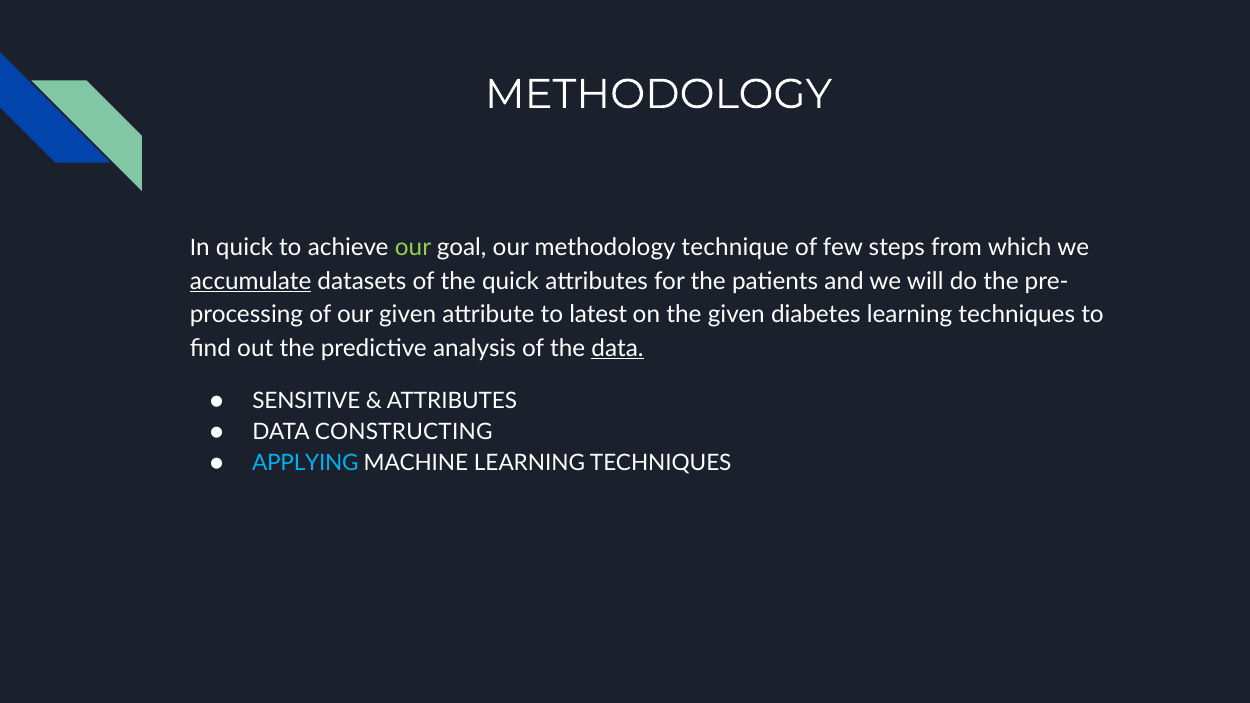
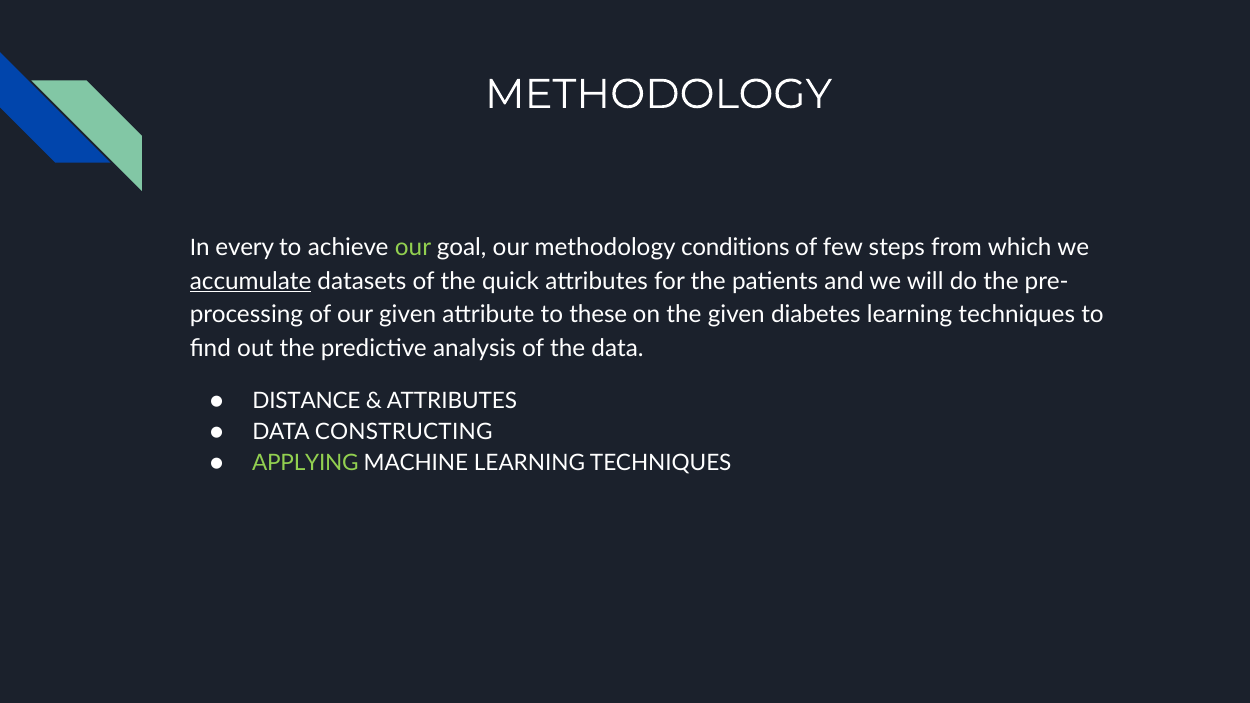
In quick: quick -> every
technique: technique -> conditions
latest: latest -> these
data at (617, 348) underline: present -> none
SENSITIVE: SENSITIVE -> DISTANCE
APPLYING colour: light blue -> light green
